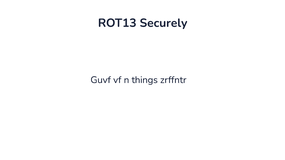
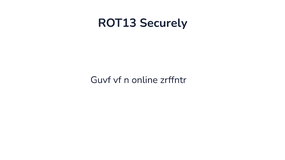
things: things -> online
